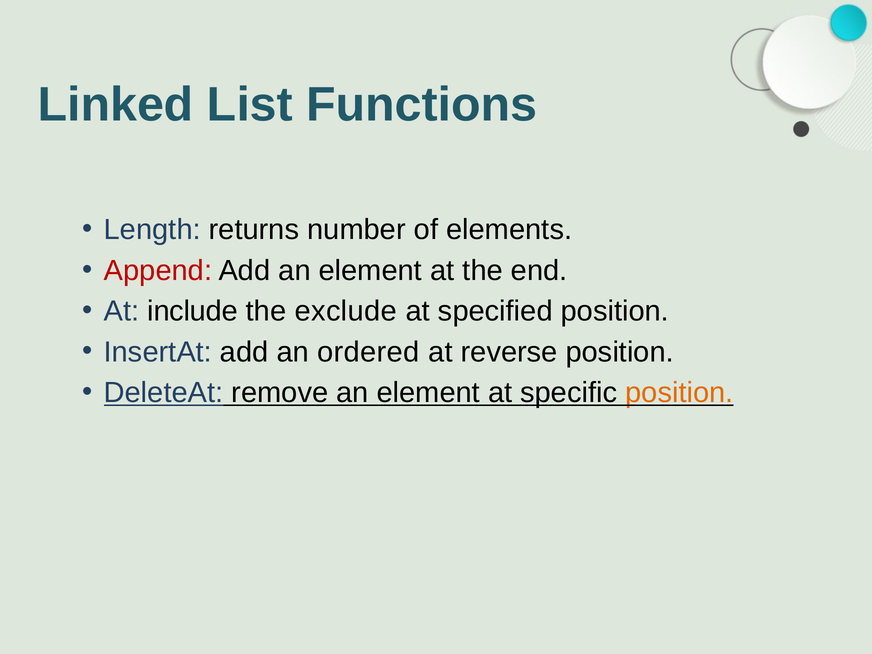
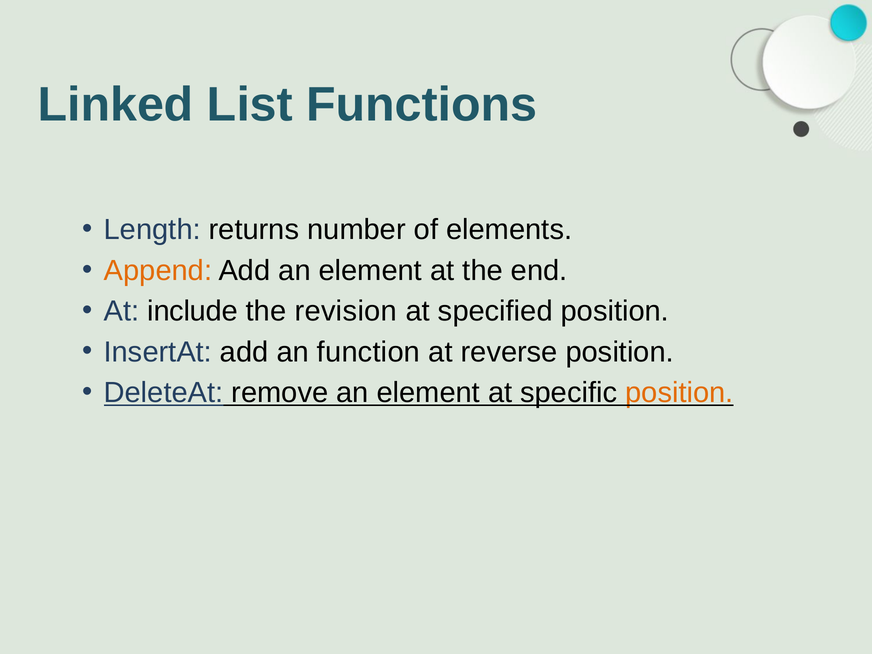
Append colour: red -> orange
exclude: exclude -> revision
ordered: ordered -> function
